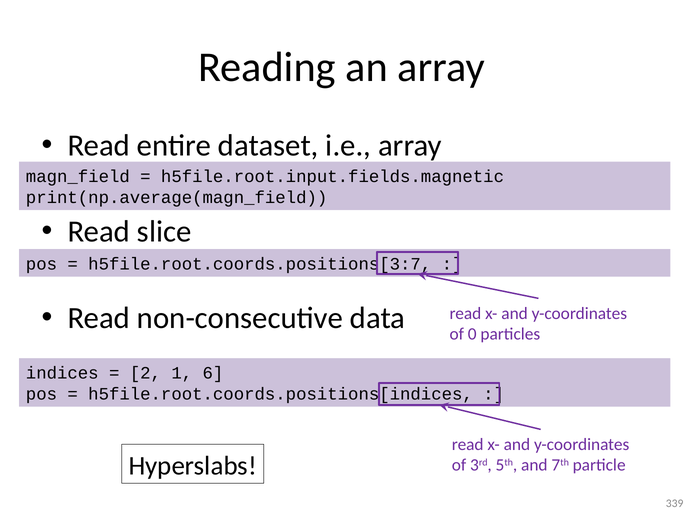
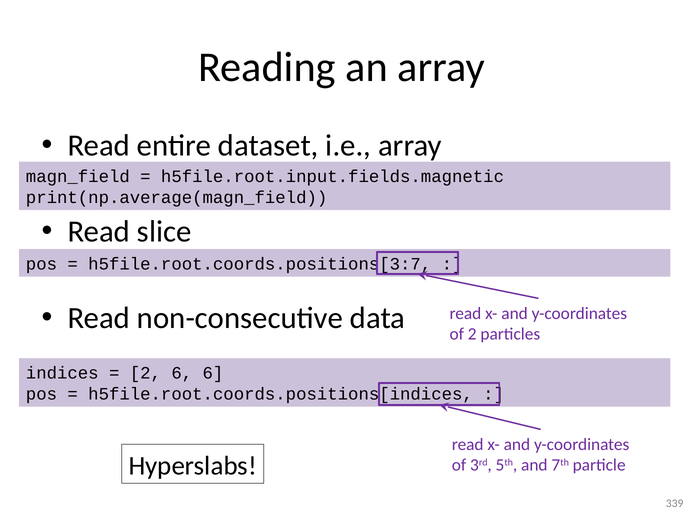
of 0: 0 -> 2
2 1: 1 -> 6
